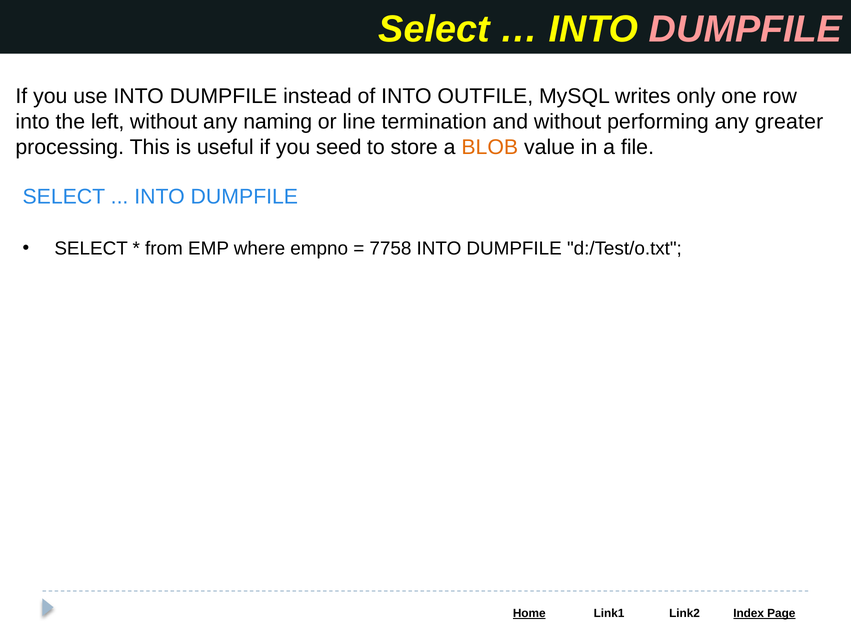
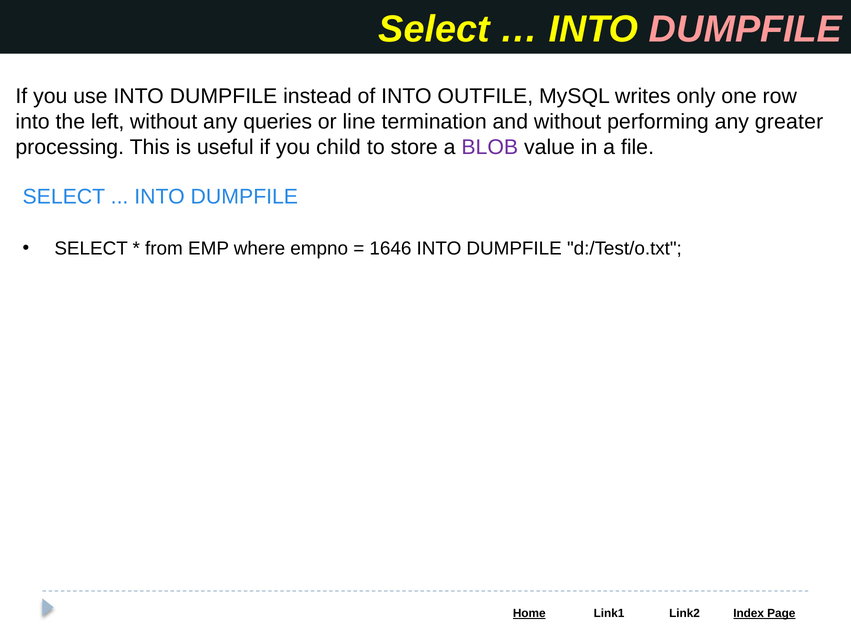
naming: naming -> queries
seed: seed -> child
BLOB colour: orange -> purple
7758: 7758 -> 1646
